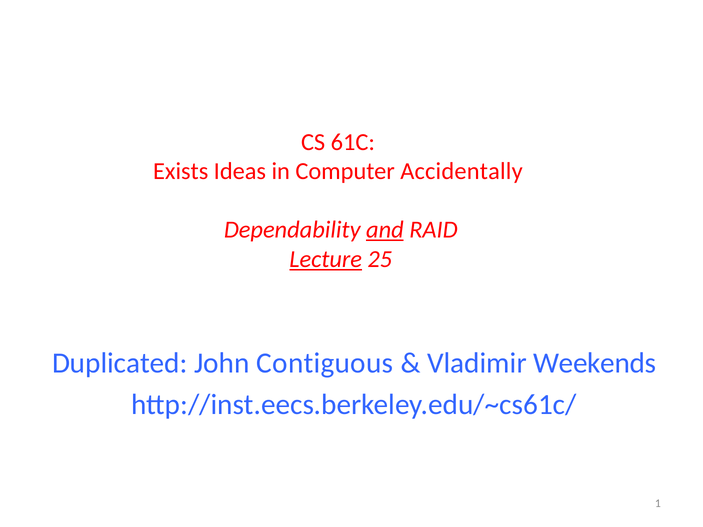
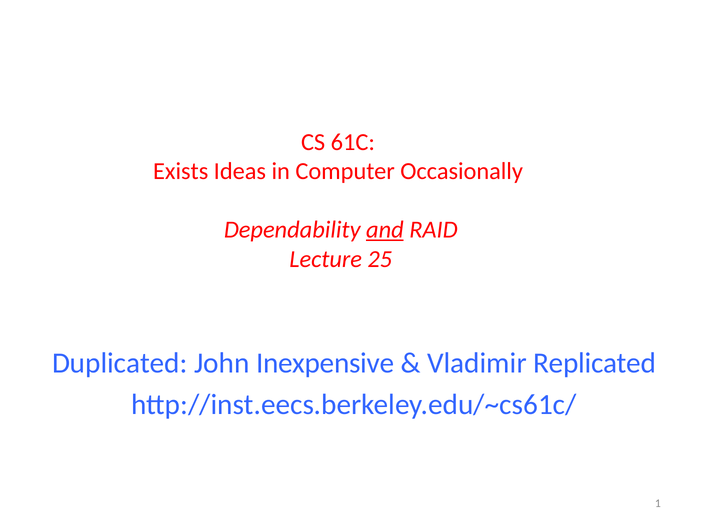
Accidentally: Accidentally -> Occasionally
Lecture underline: present -> none
Contiguous: Contiguous -> Inexpensive
Weekends: Weekends -> Replicated
